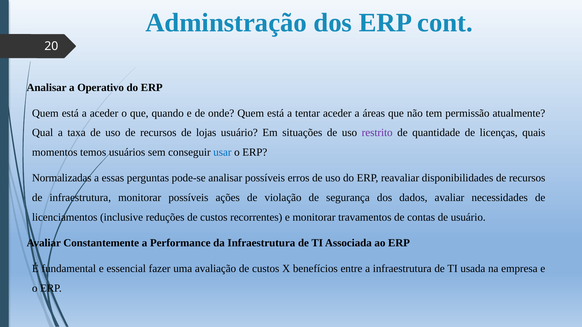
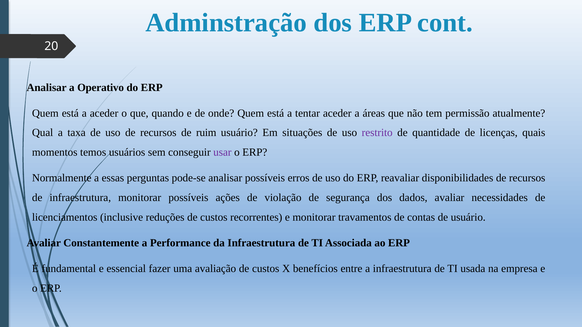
lojas: lojas -> ruim
usar colour: blue -> purple
Normalizadas: Normalizadas -> Normalmente
